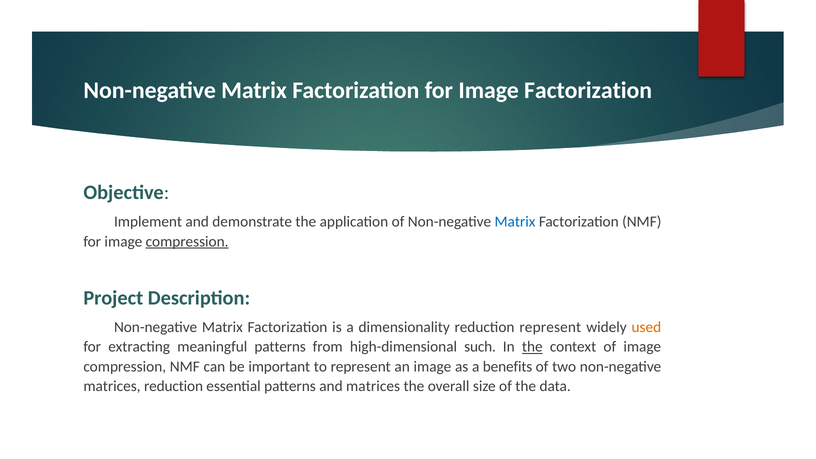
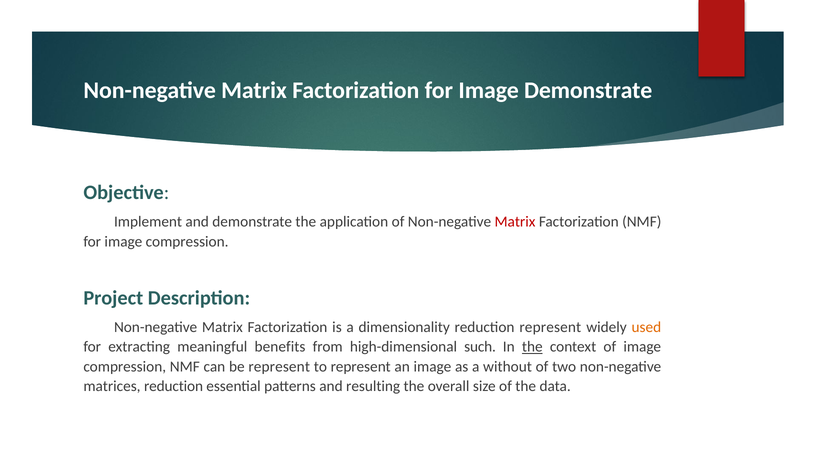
Image Factorization: Factorization -> Demonstrate
Matrix at (515, 222) colour: blue -> red
compression at (187, 241) underline: present -> none
meaningful patterns: patterns -> benefits
be important: important -> represent
benefits: benefits -> without
and matrices: matrices -> resulting
